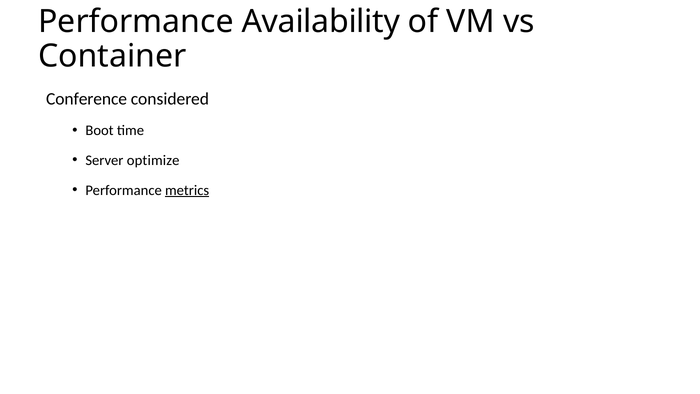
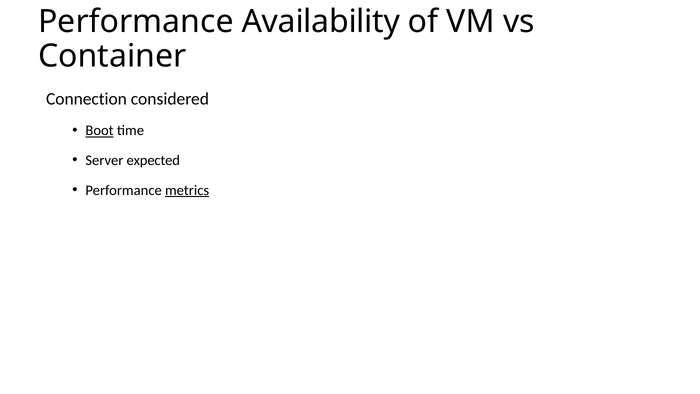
Conference: Conference -> Connection
Boot underline: none -> present
optimize: optimize -> expected
